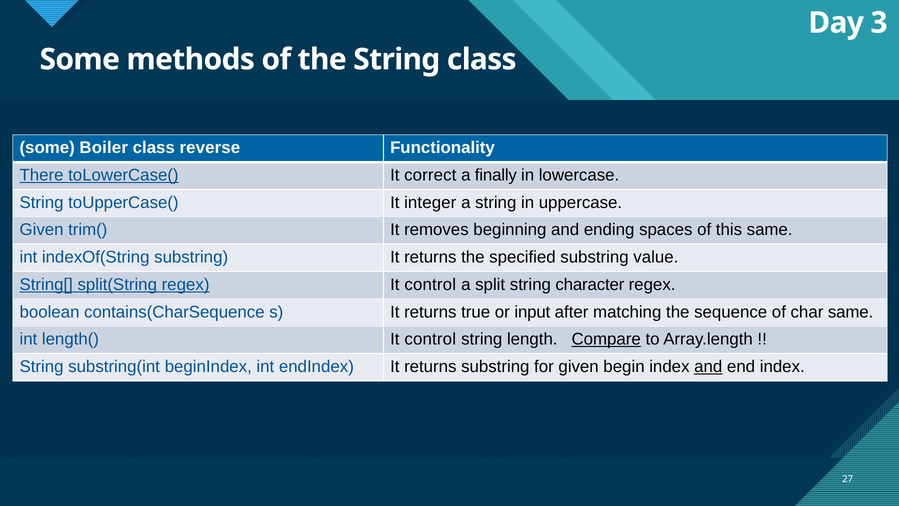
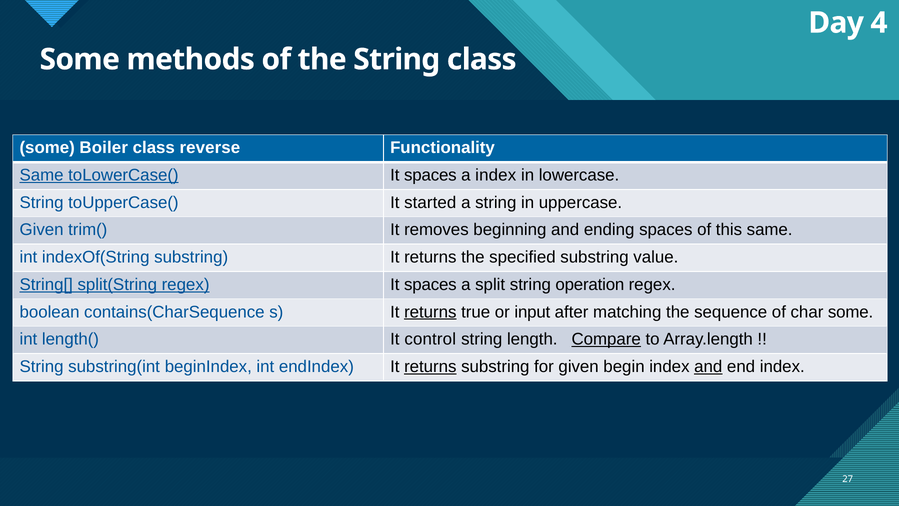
3: 3 -> 4
There at (42, 175): There -> Same
toLowerCase( It correct: correct -> spaces
a finally: finally -> index
integer: integer -> started
regex It control: control -> spaces
character: character -> operation
returns at (430, 312) underline: none -> present
char same: same -> some
returns at (430, 366) underline: none -> present
